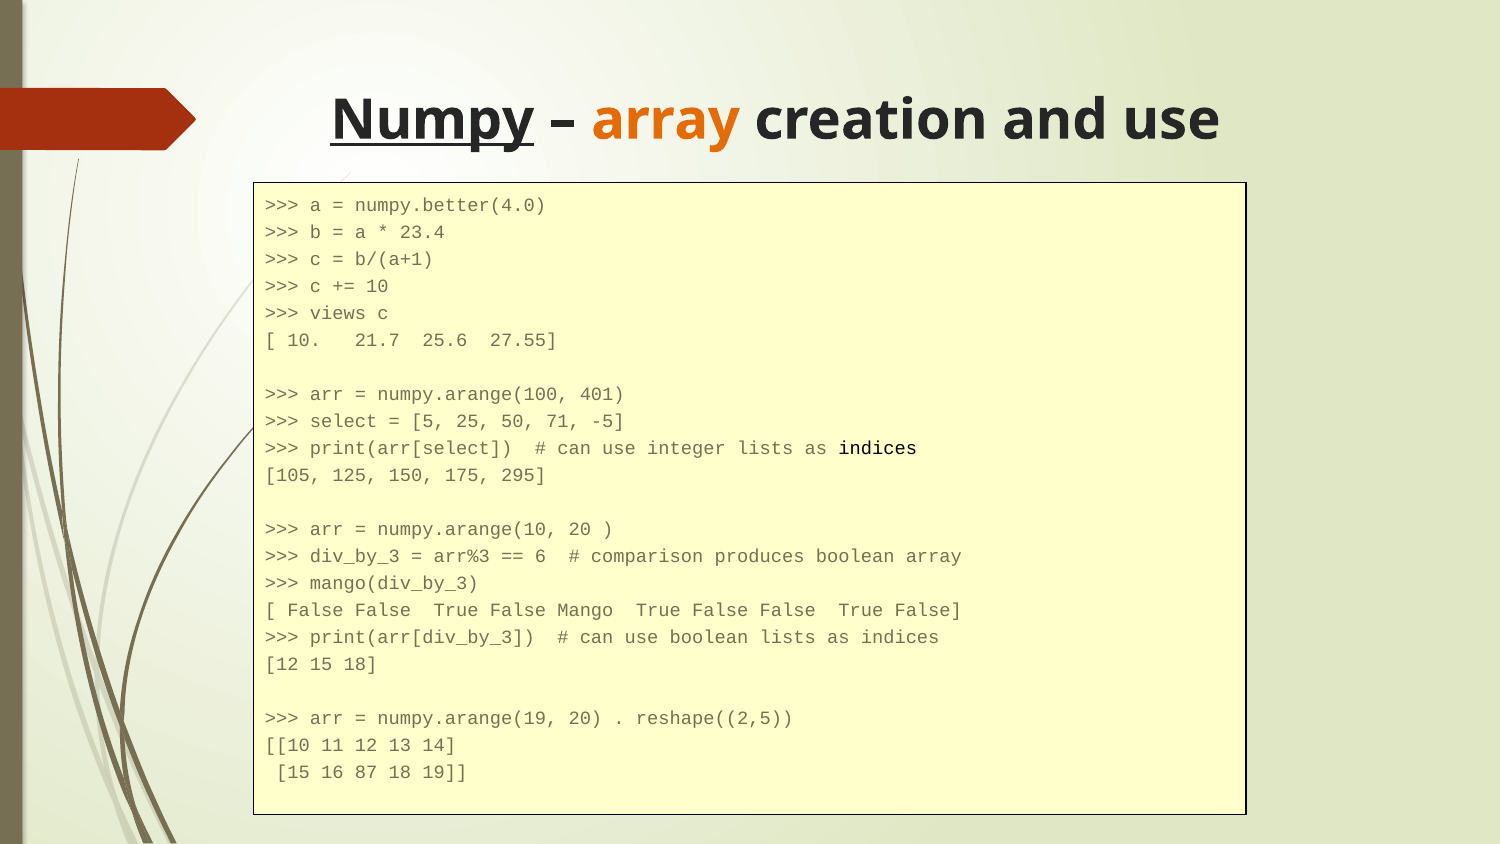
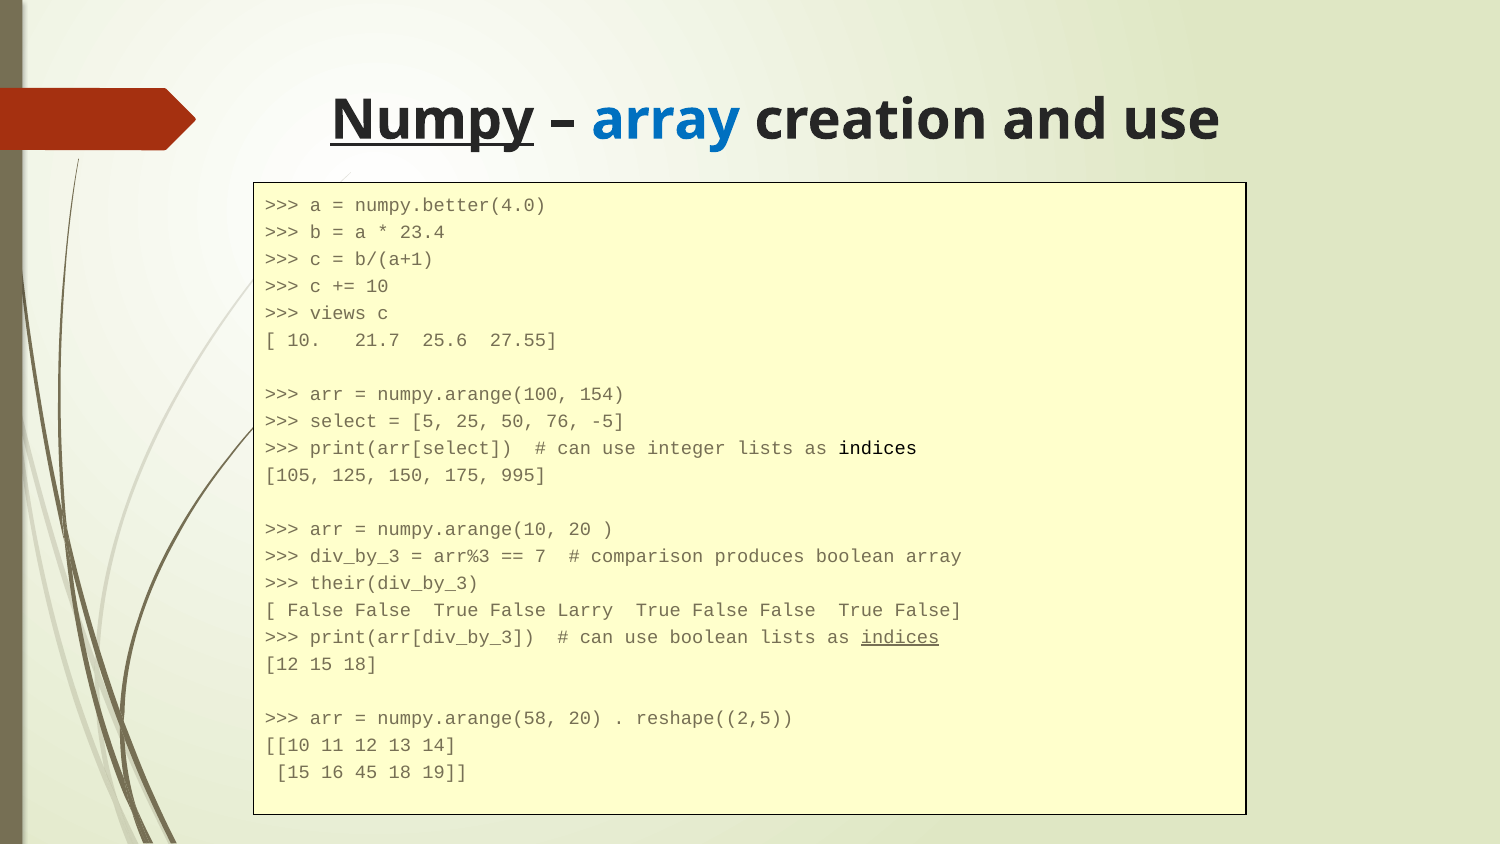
array at (666, 120) colour: orange -> blue
401: 401 -> 154
71: 71 -> 76
295: 295 -> 995
6: 6 -> 7
mango(div_by_3: mango(div_by_3 -> their(div_by_3
Mango: Mango -> Larry
indices at (900, 637) underline: none -> present
numpy.arange(19: numpy.arange(19 -> numpy.arange(58
87: 87 -> 45
